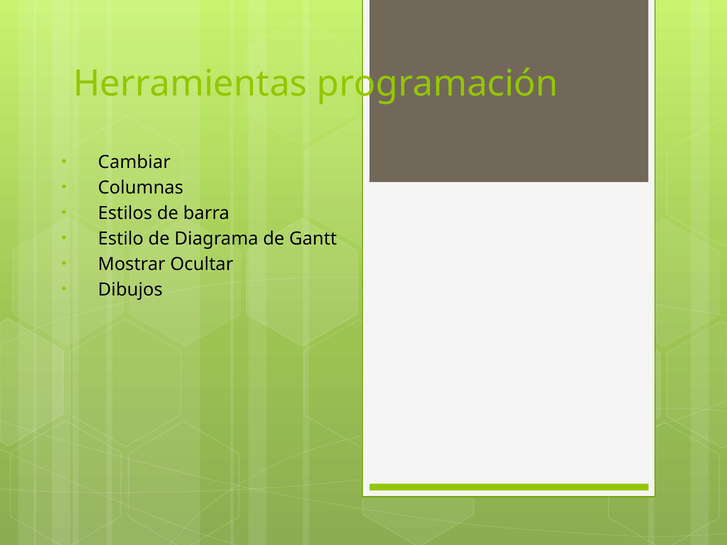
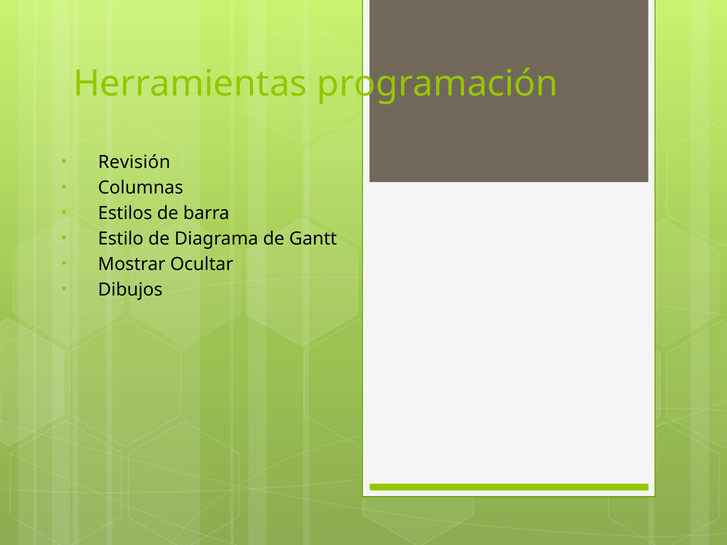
Cambiar: Cambiar -> Revisión
